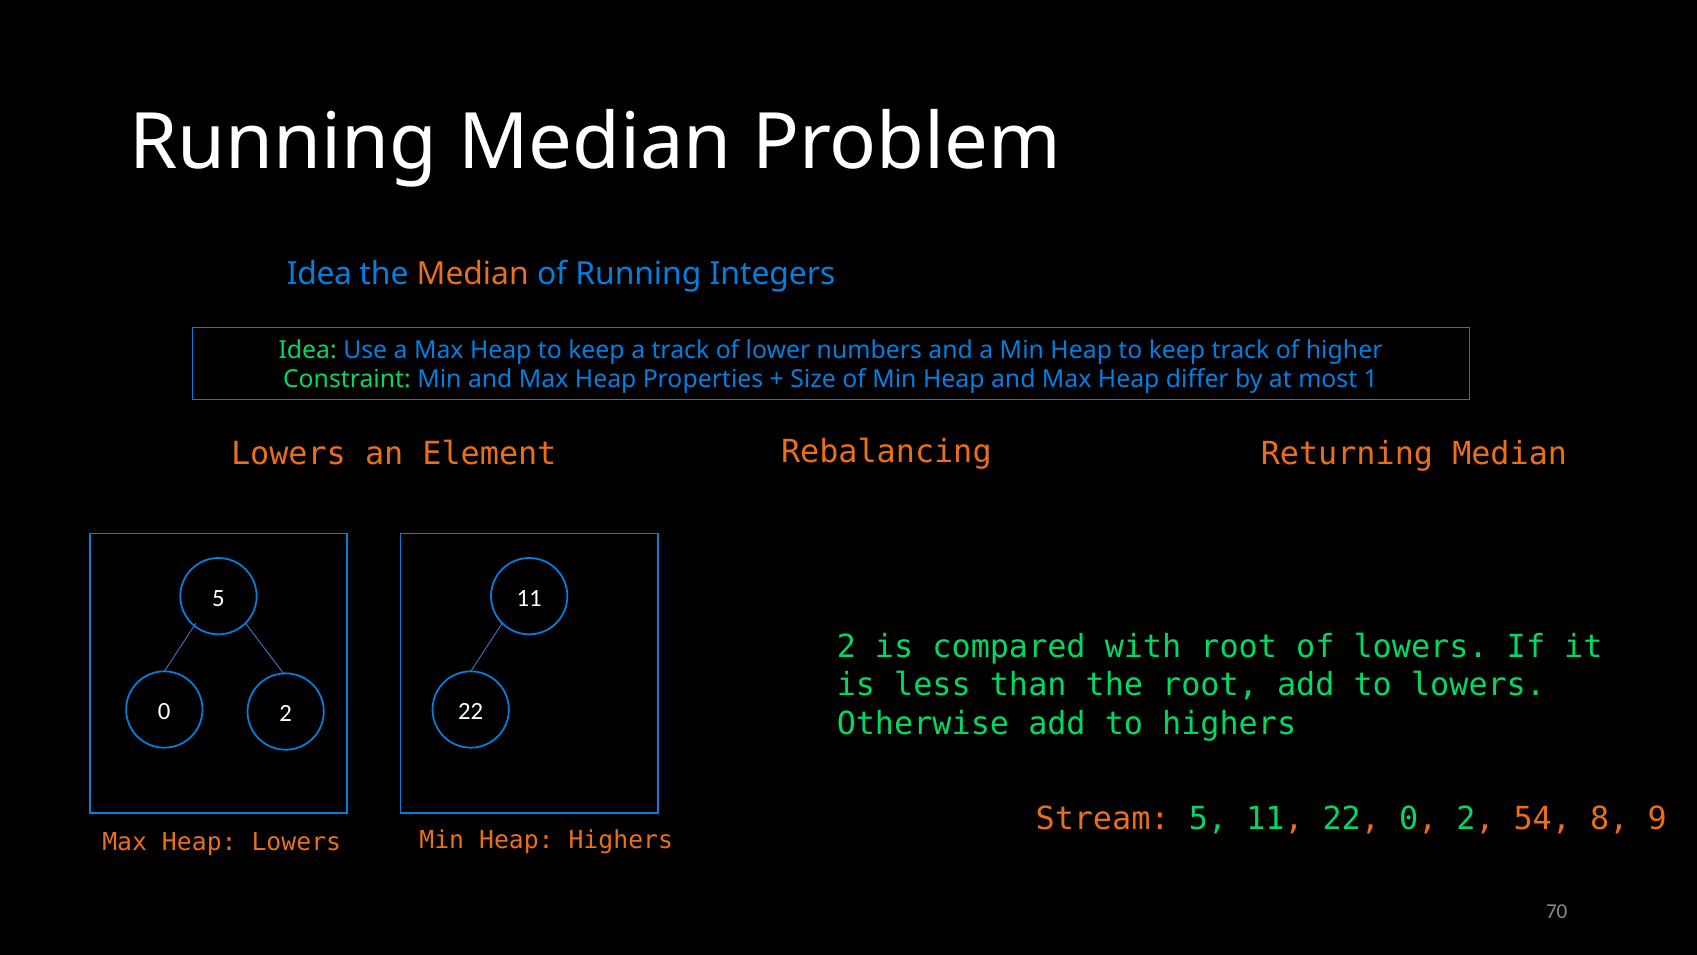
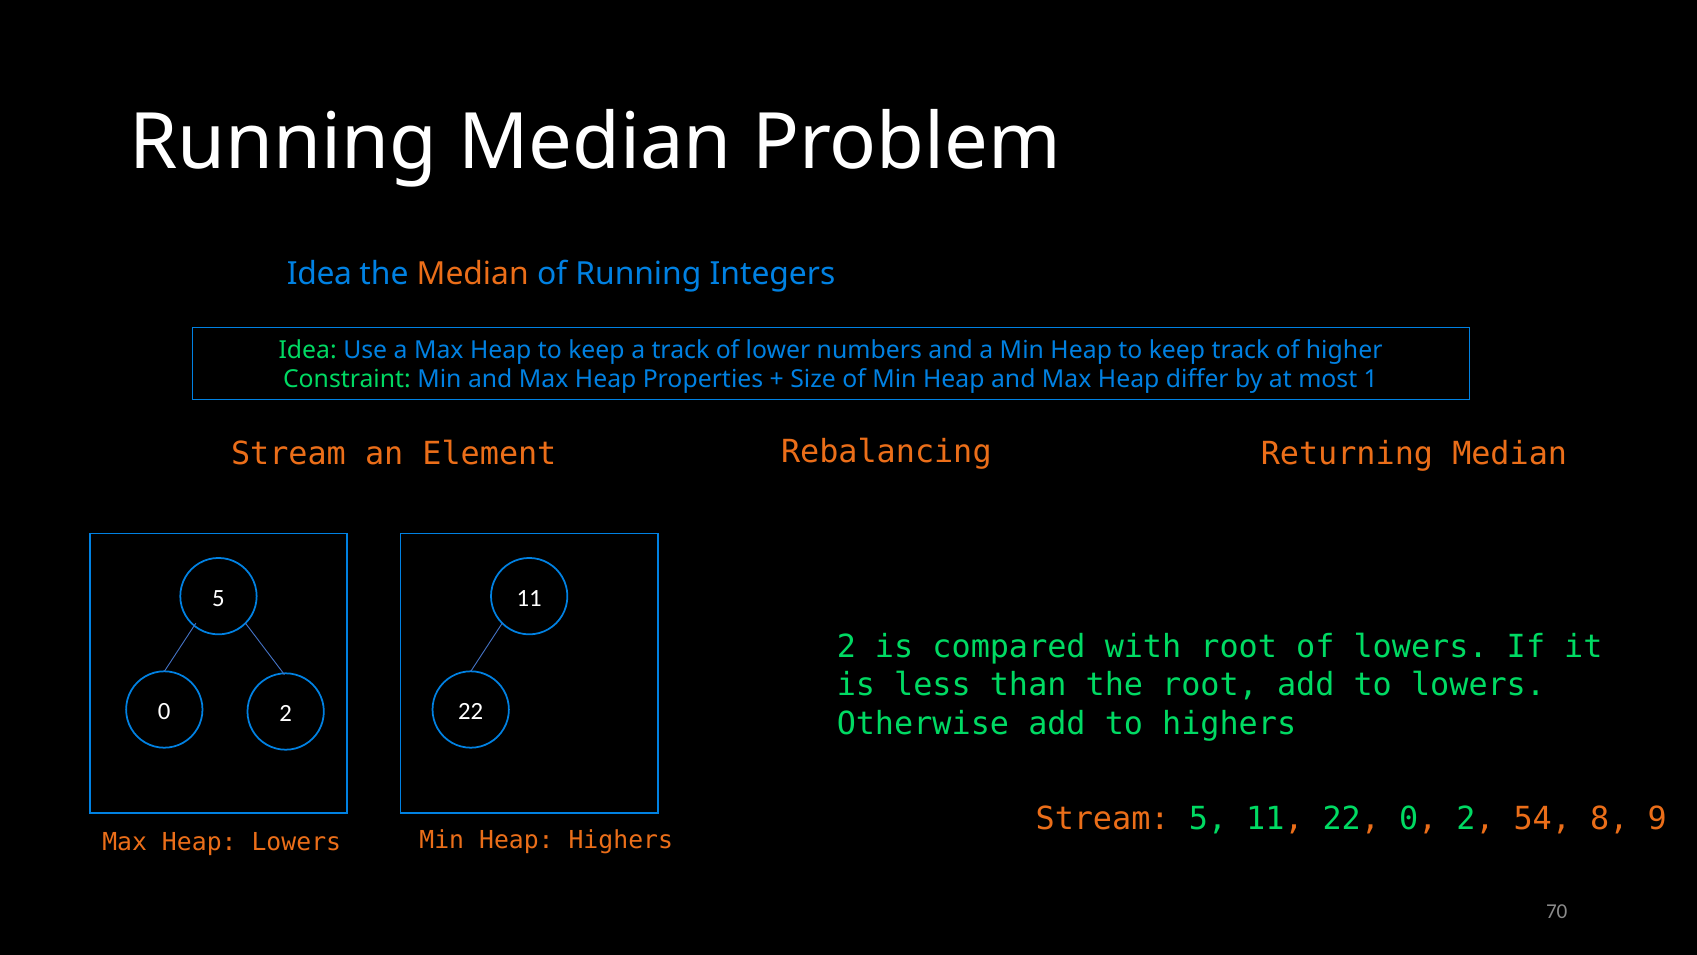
Lowers at (288, 453): Lowers -> Stream
